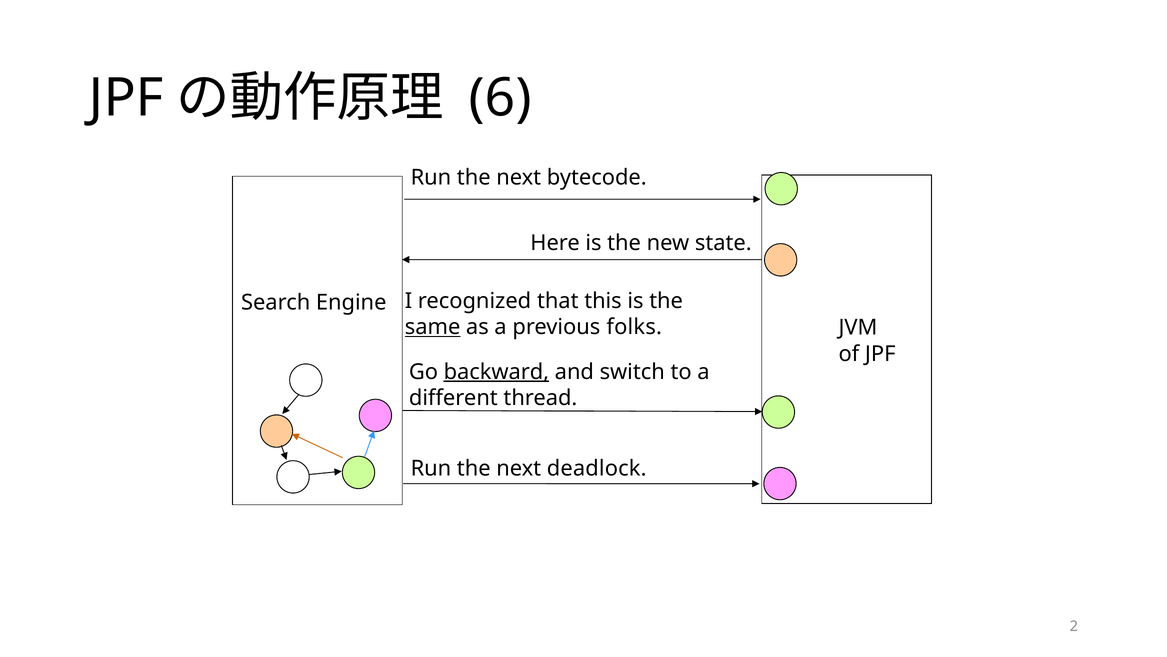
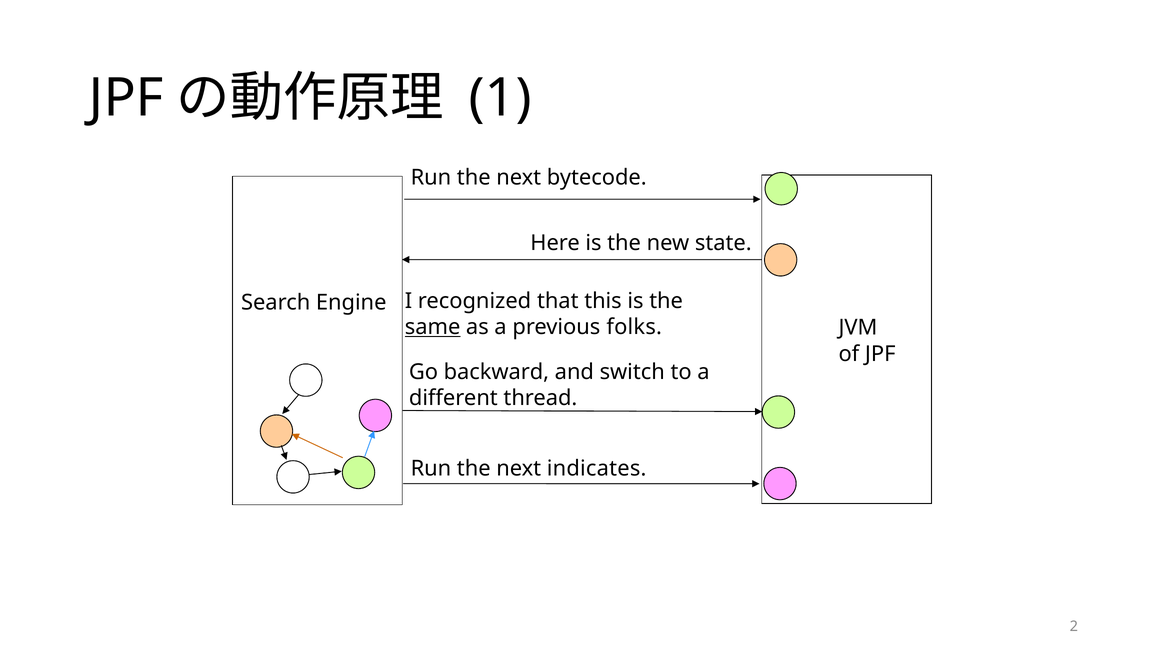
6: 6 -> 1
backward underline: present -> none
deadlock: deadlock -> indicates
